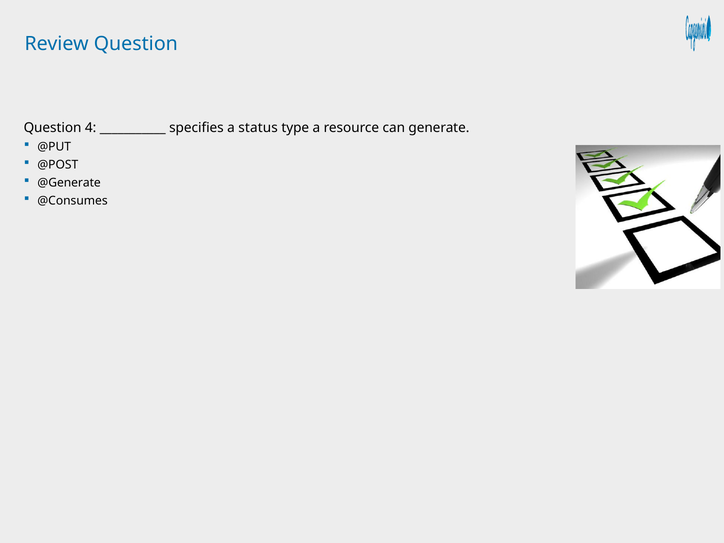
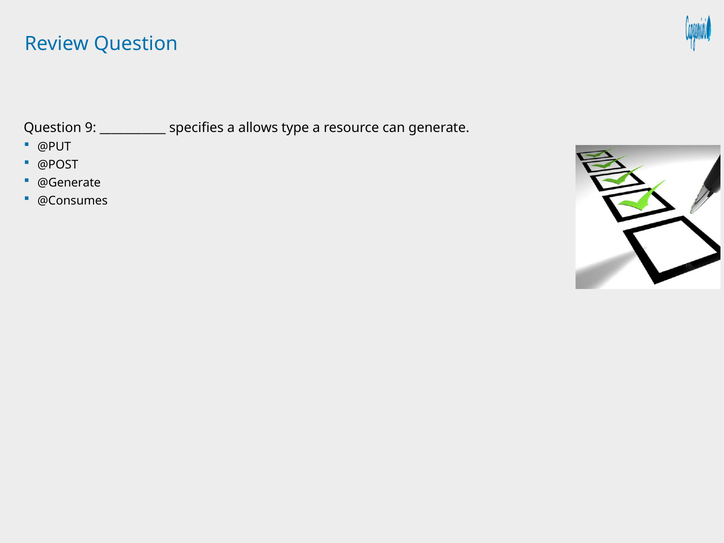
4: 4 -> 9
status: status -> allows
